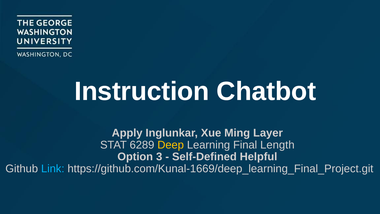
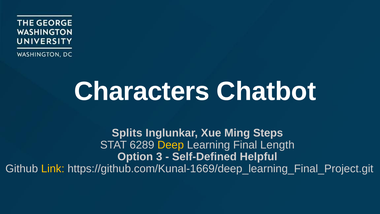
Instruction: Instruction -> Characters
Apply: Apply -> Splits
Layer: Layer -> Steps
Link colour: light blue -> yellow
